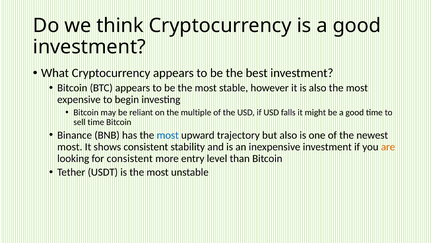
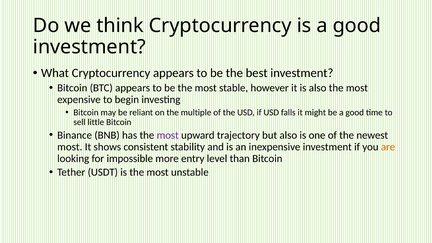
sell time: time -> little
most at (168, 135) colour: blue -> purple
for consistent: consistent -> impossible
